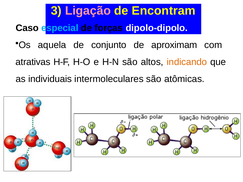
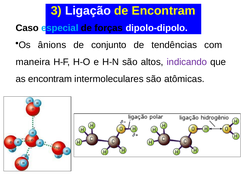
Ligação colour: pink -> white
aquela: aquela -> ânions
aproximam: aproximam -> tendências
atrativas: atrativas -> maneira
indicando colour: orange -> purple
as individuais: individuais -> encontram
